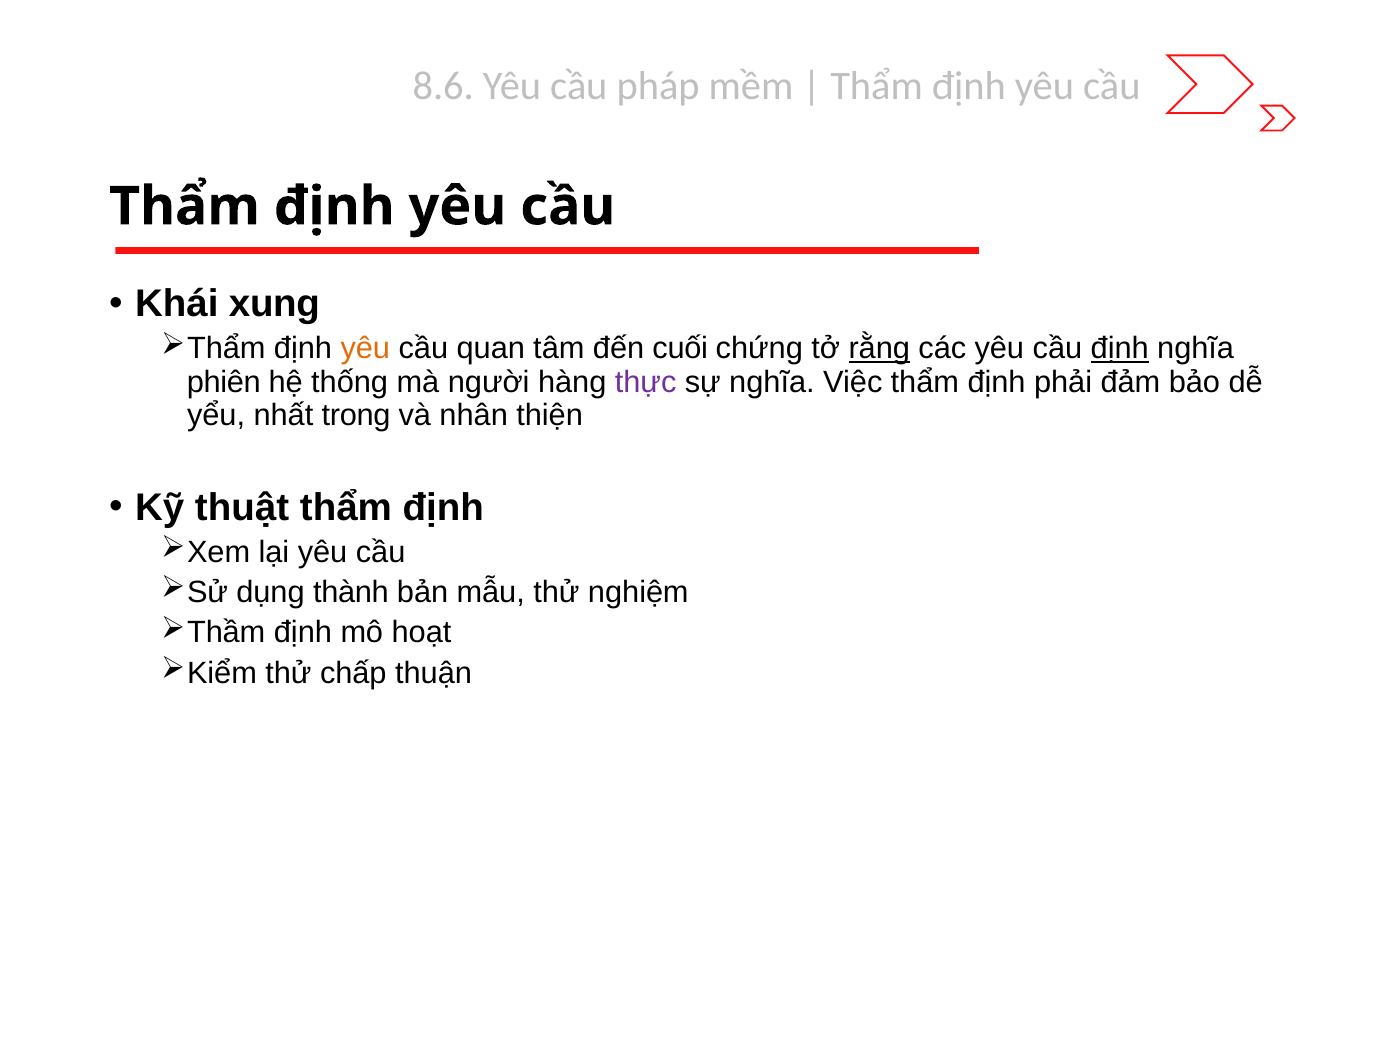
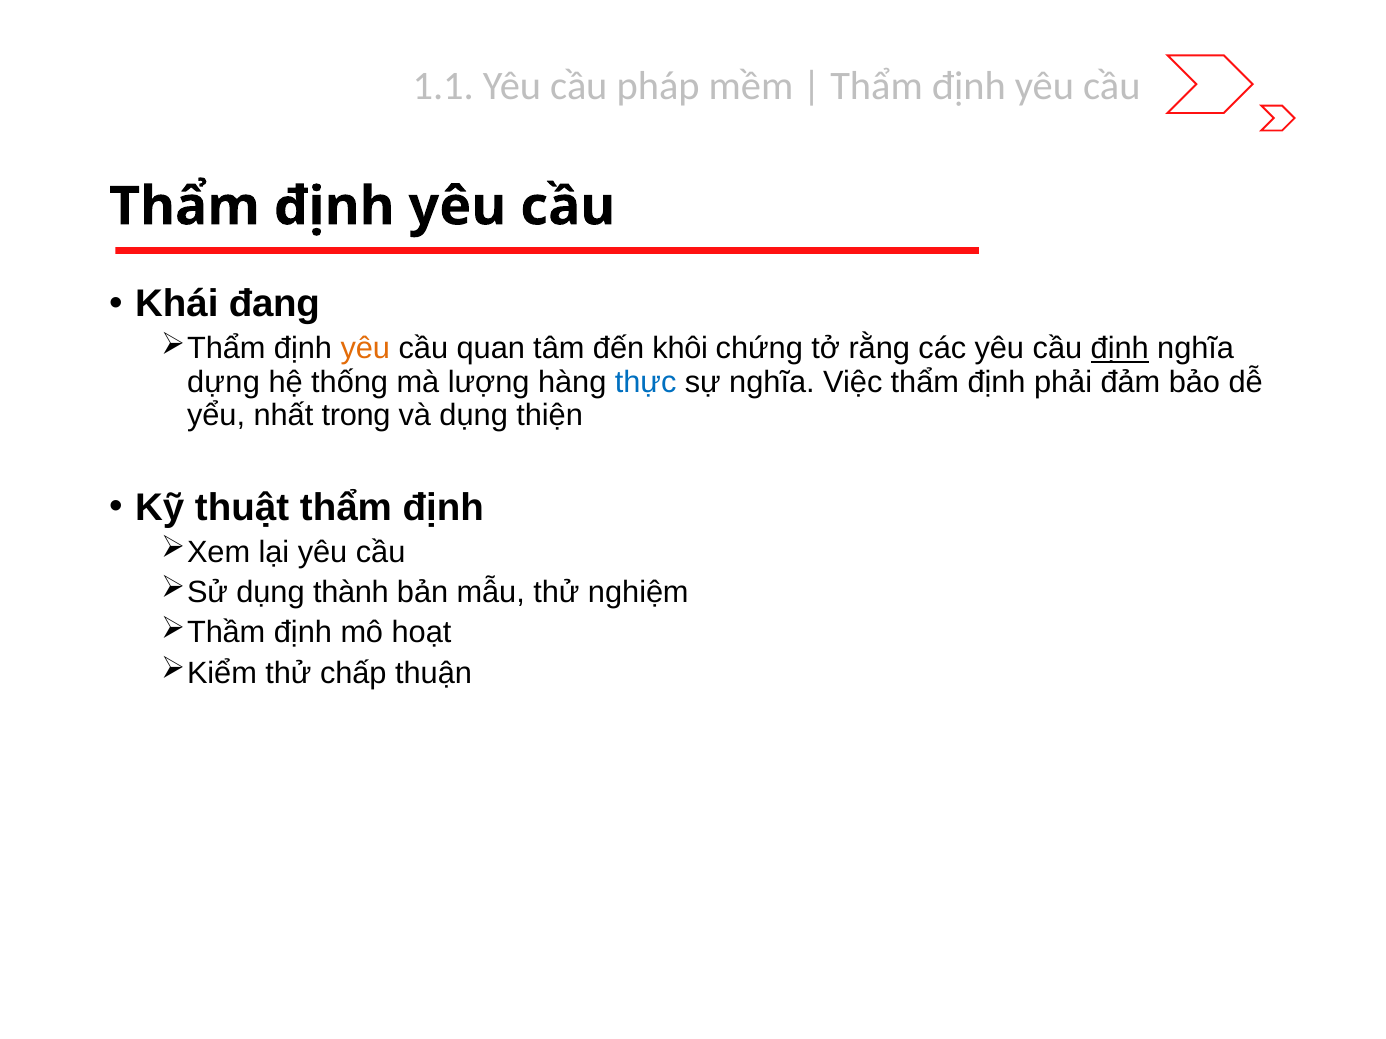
8.6: 8.6 -> 1.1
xung: xung -> đang
cuối: cuối -> khôi
rằng underline: present -> none
phiên: phiên -> dựng
người: người -> lượng
thực colour: purple -> blue
và nhân: nhân -> dụng
